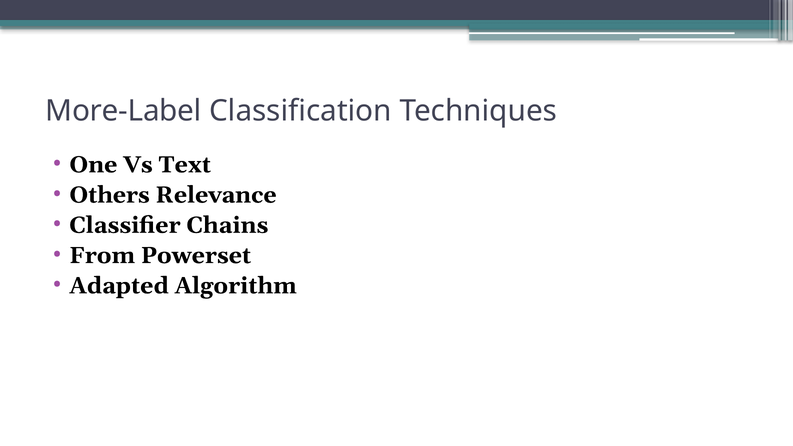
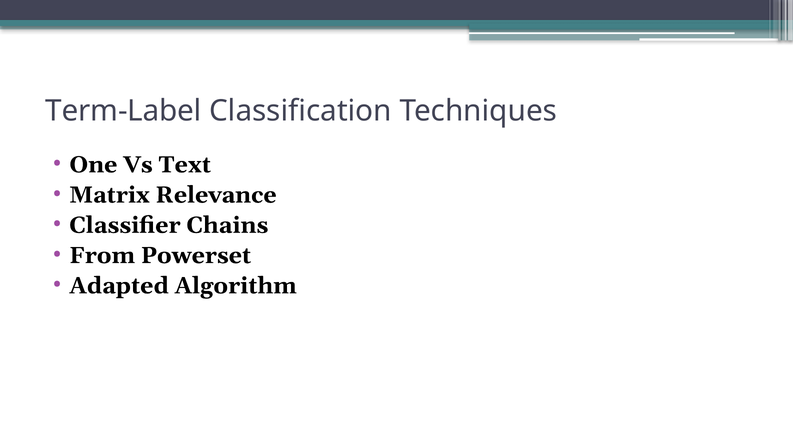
More-Label: More-Label -> Term-Label
Others: Others -> Matrix
